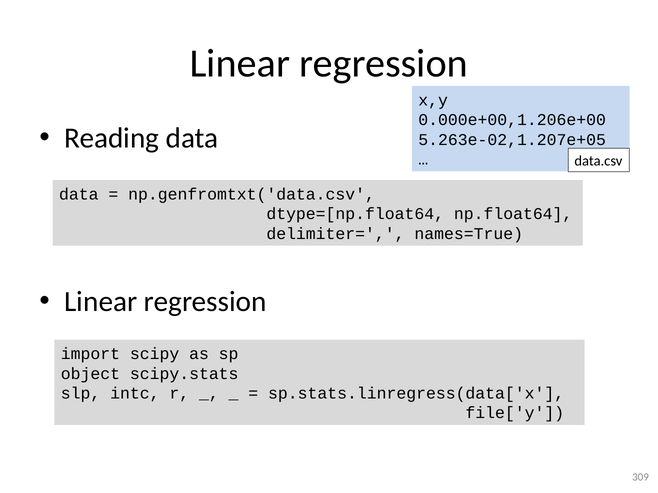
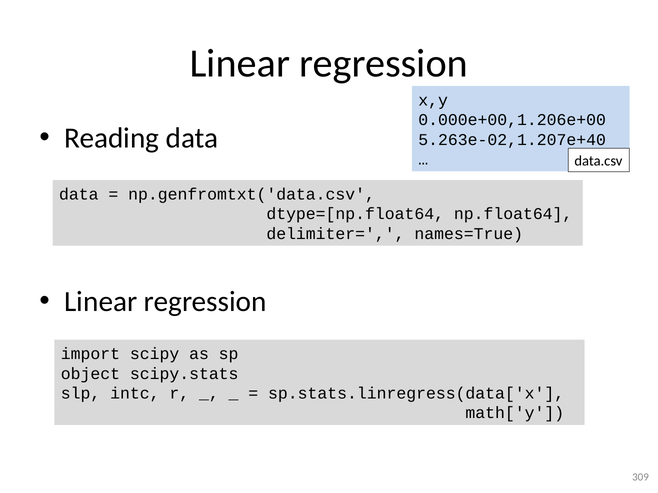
5.263e-02,1.207e+05: 5.263e-02,1.207e+05 -> 5.263e-02,1.207e+40
file['y: file['y -> math['y
